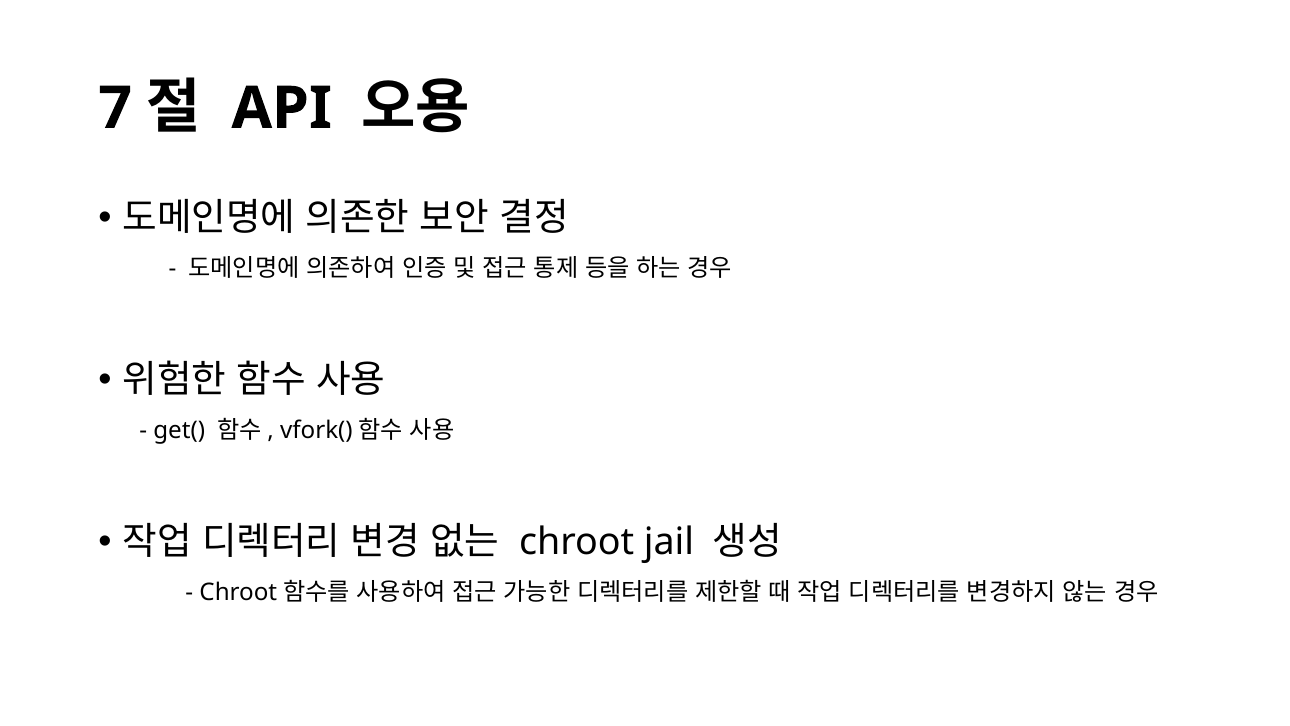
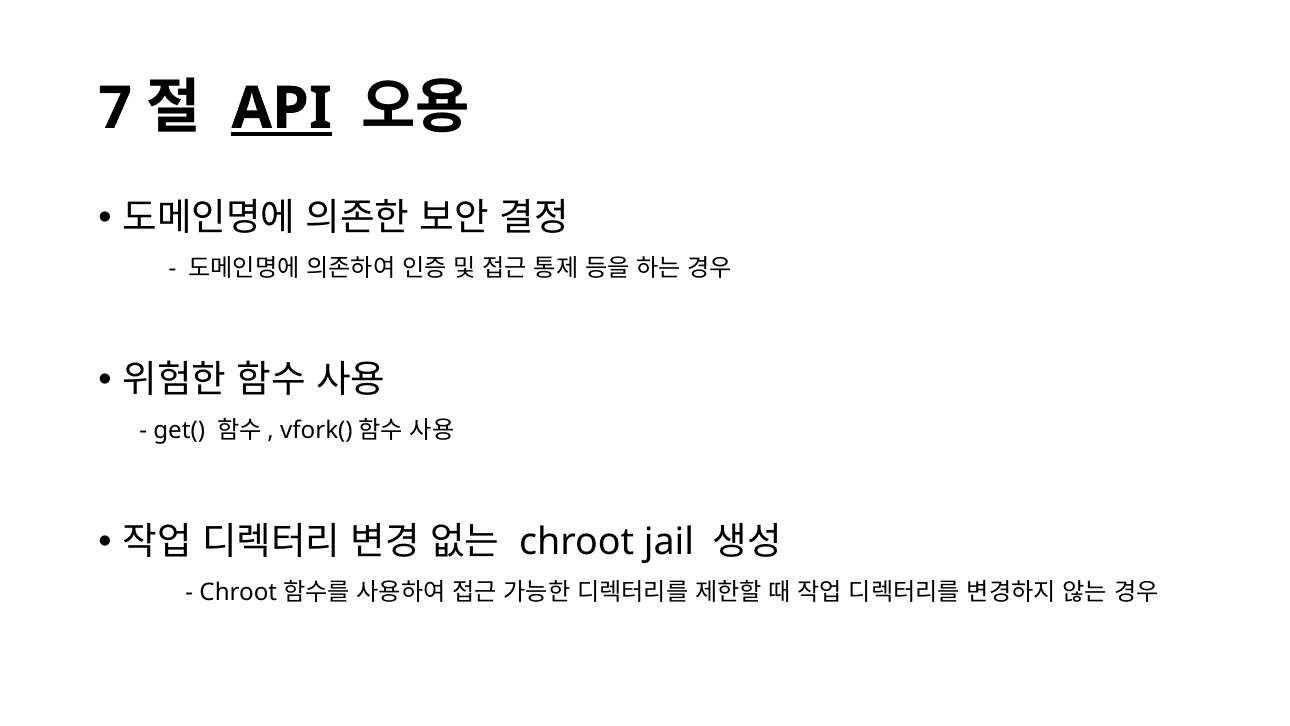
API underline: none -> present
